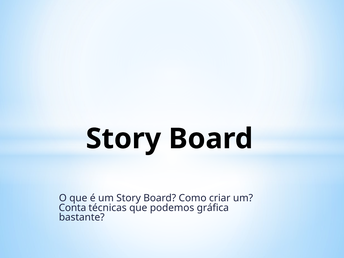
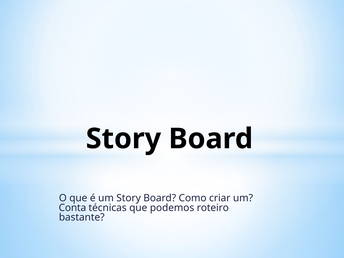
gráfica: gráfica -> roteiro
